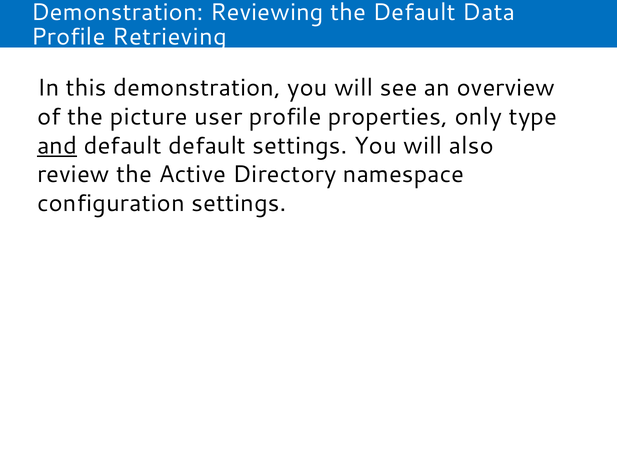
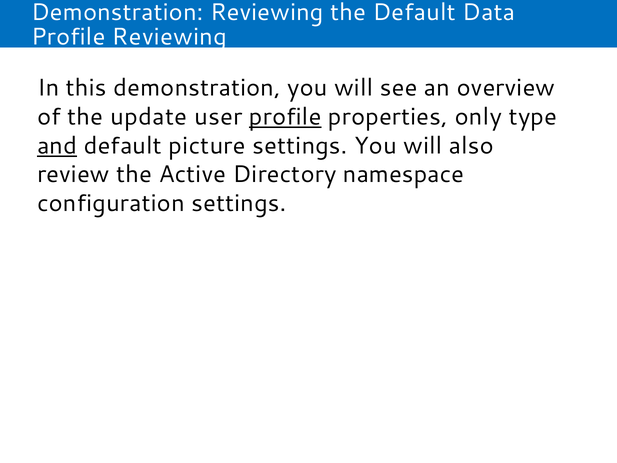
Profile Retrieving: Retrieving -> Reviewing
picture: picture -> update
profile at (285, 117) underline: none -> present
default default: default -> picture
